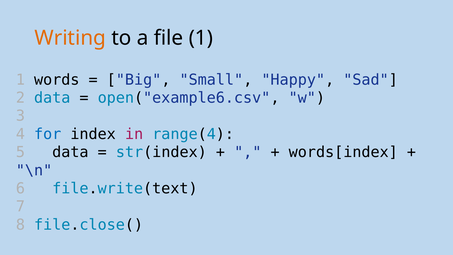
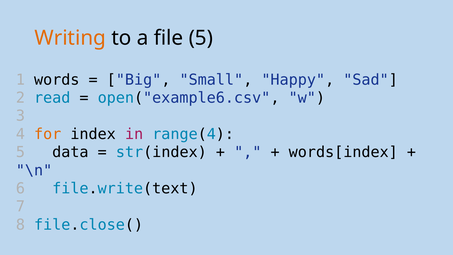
file 1: 1 -> 5
2 data: data -> read
for colour: blue -> orange
